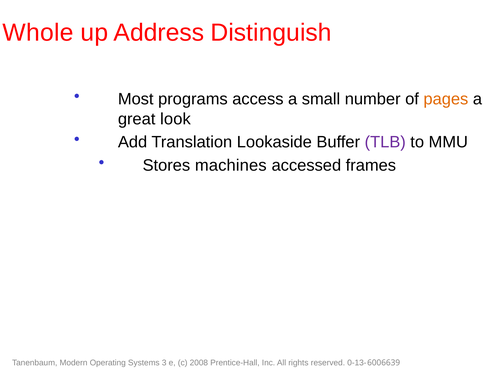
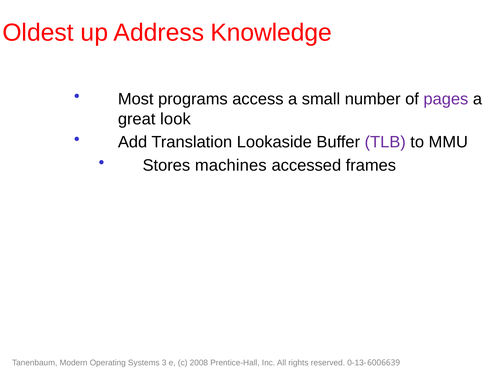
Whole: Whole -> Oldest
Distinguish: Distinguish -> Knowledge
pages colour: orange -> purple
